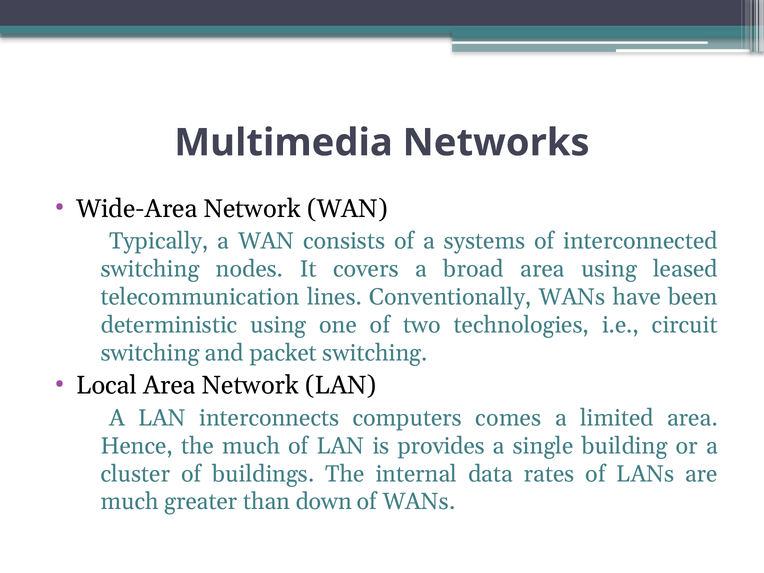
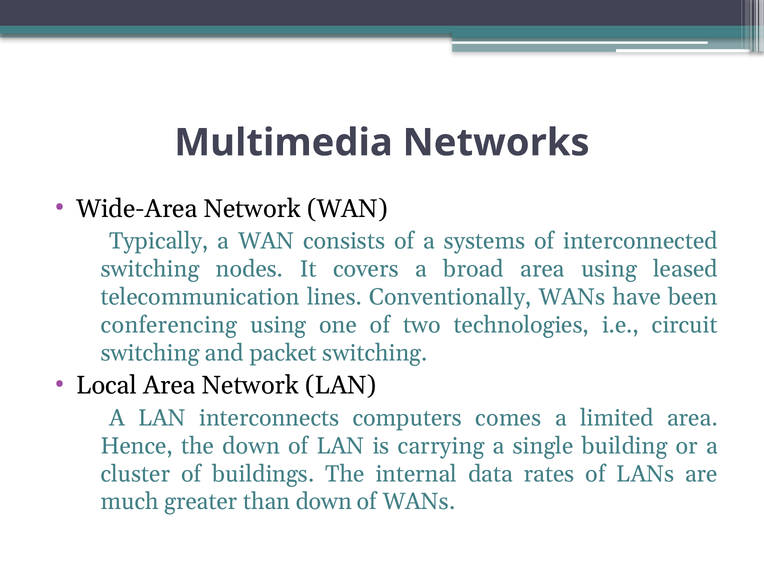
deterministic: deterministic -> conferencing
the much: much -> down
provides: provides -> carrying
